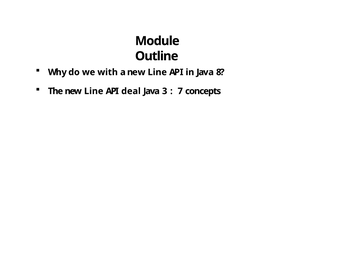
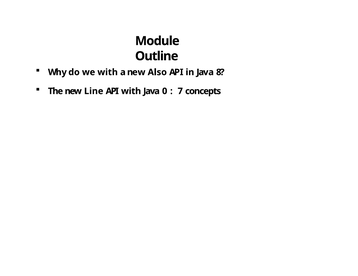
a new Line: Line -> Also
API deal: deal -> with
3: 3 -> 0
